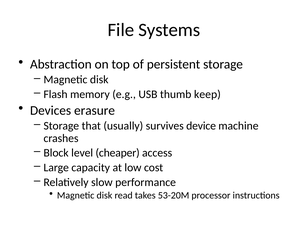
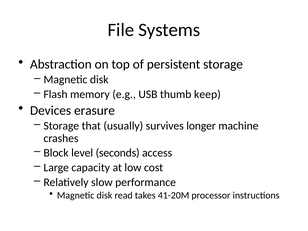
device: device -> longer
cheaper: cheaper -> seconds
53-20M: 53-20M -> 41-20M
